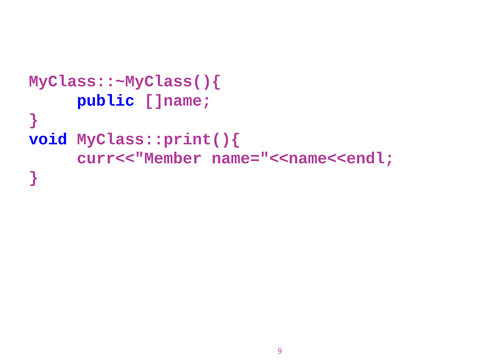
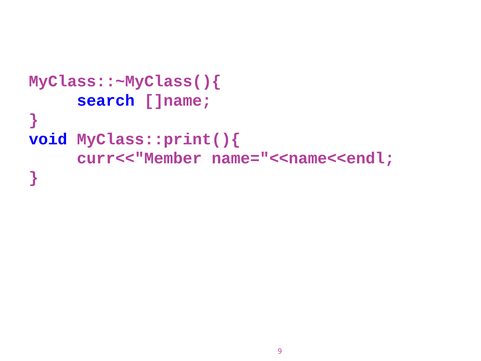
public: public -> search
